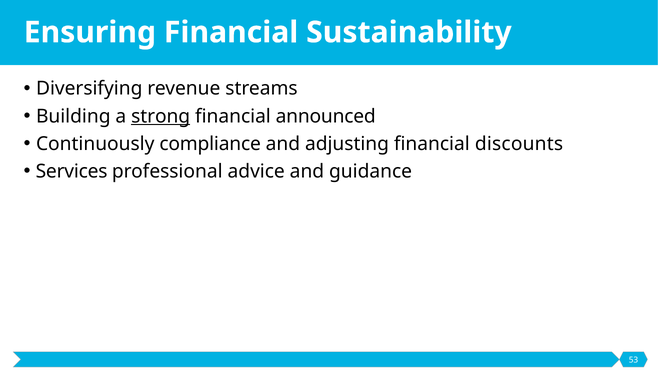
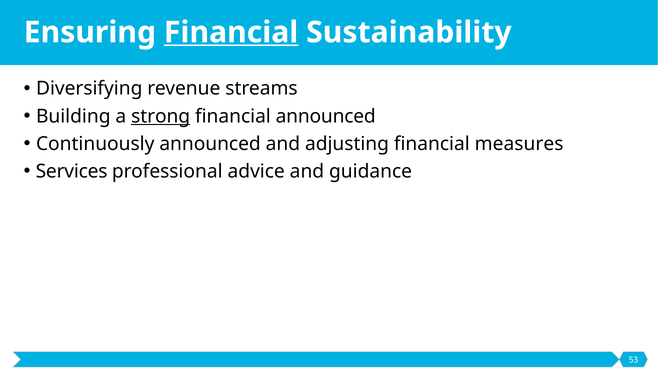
Financial at (231, 32) underline: none -> present
Continuously compliance: compliance -> announced
discounts: discounts -> measures
